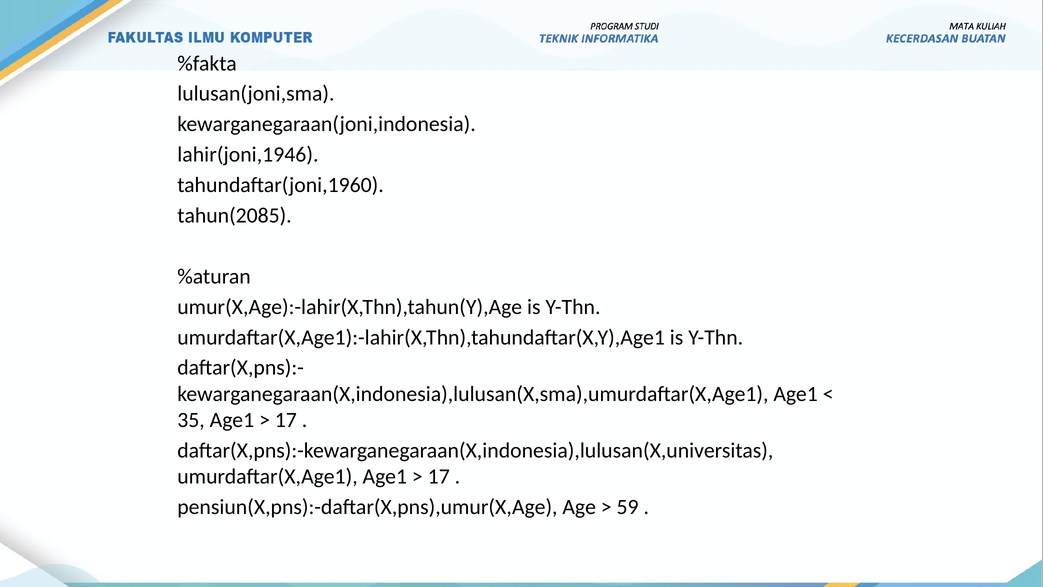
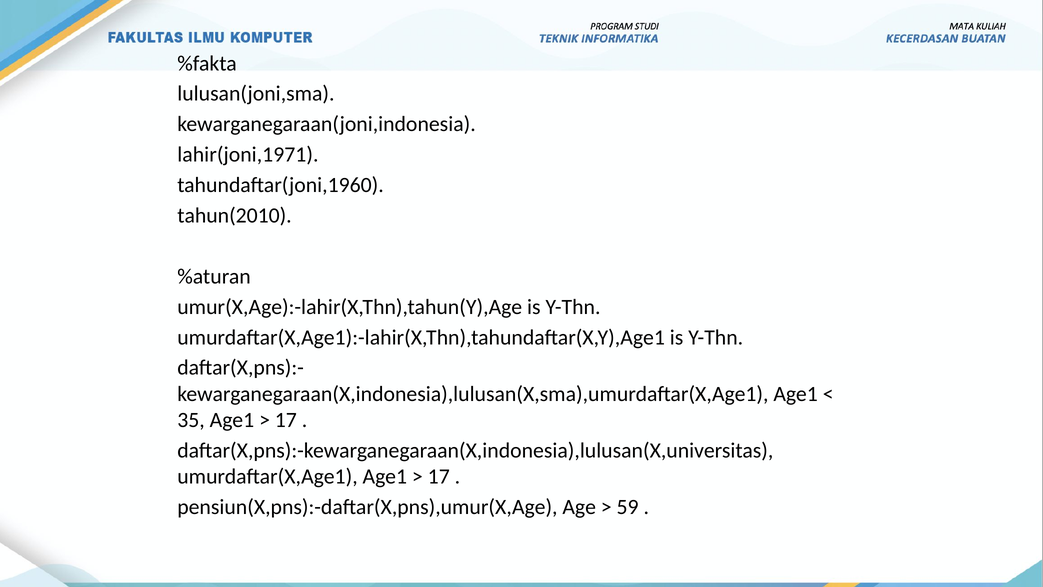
lahir(joni,1946: lahir(joni,1946 -> lahir(joni,1971
tahun(2085: tahun(2085 -> tahun(2010
